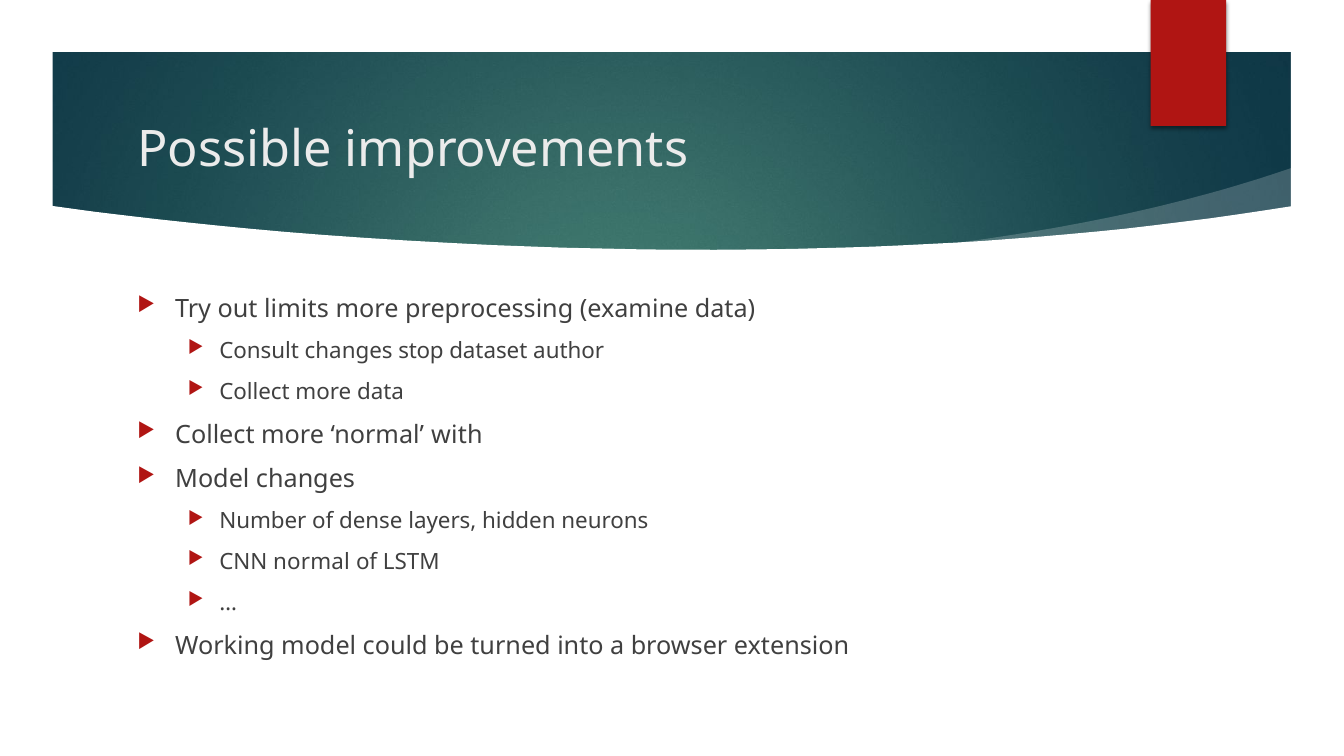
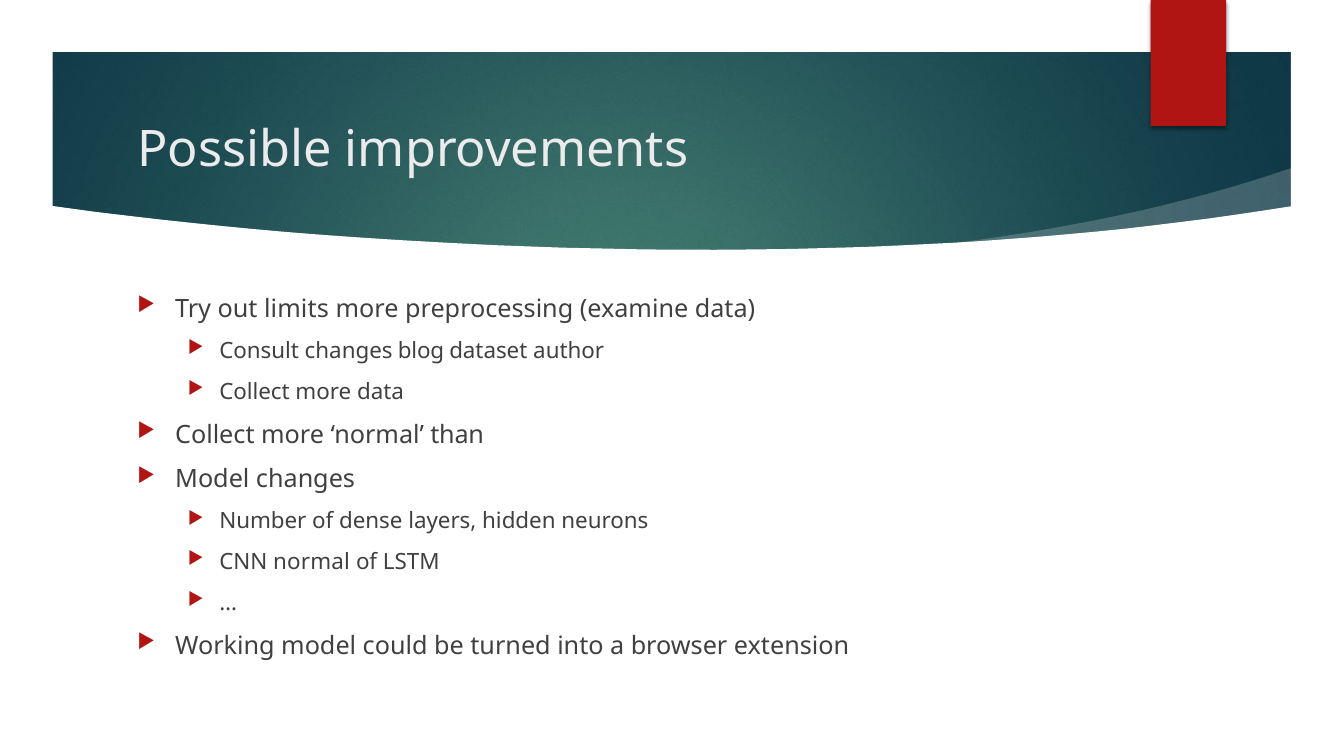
stop: stop -> blog
with: with -> than
